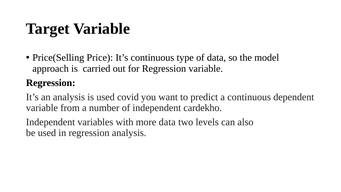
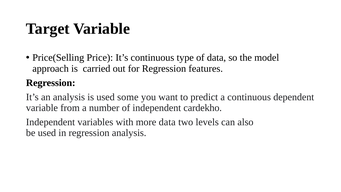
Regression variable: variable -> features
covid: covid -> some
